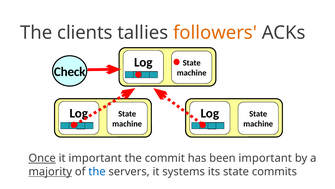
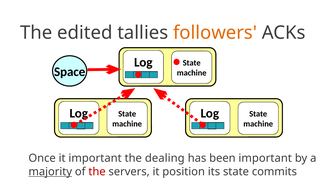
clients: clients -> edited
Check: Check -> Space
Once underline: present -> none
commit: commit -> dealing
the at (97, 171) colour: blue -> red
systems: systems -> position
